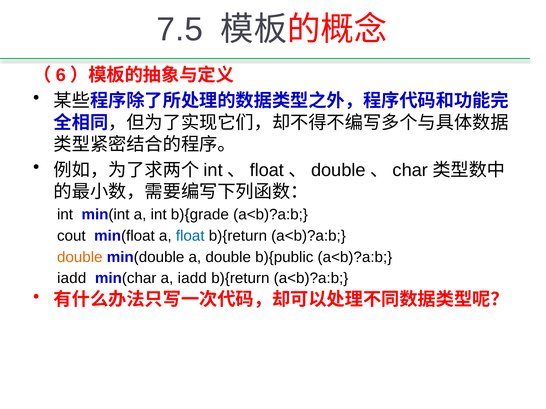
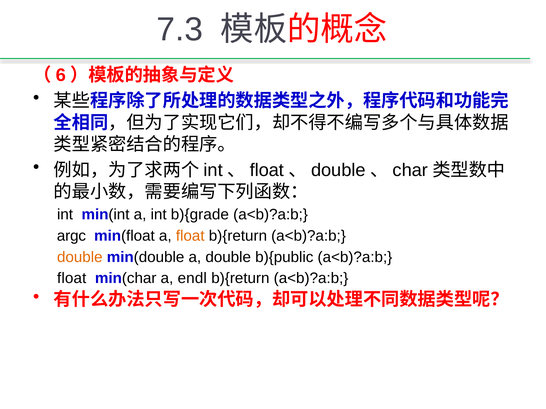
7.5: 7.5 -> 7.3
cout: cout -> argc
float at (190, 236) colour: blue -> orange
iadd at (72, 279): iadd -> float
a iadd: iadd -> endl
